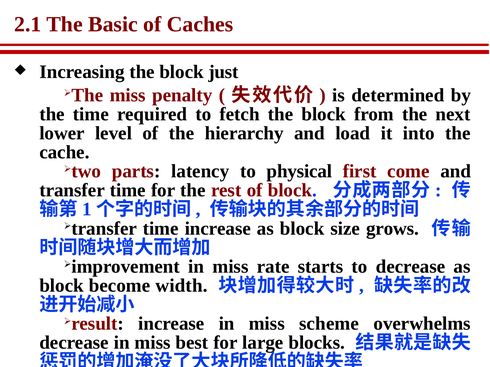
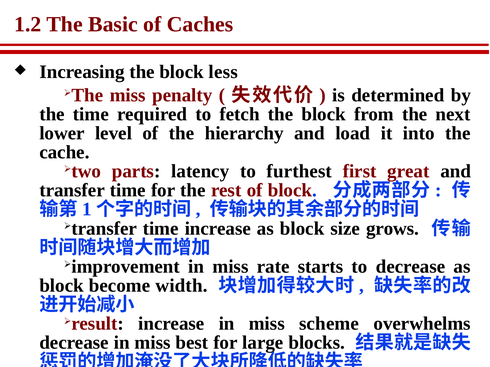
2.1: 2.1 -> 1.2
just: just -> less
physical: physical -> furthest
come: come -> great
